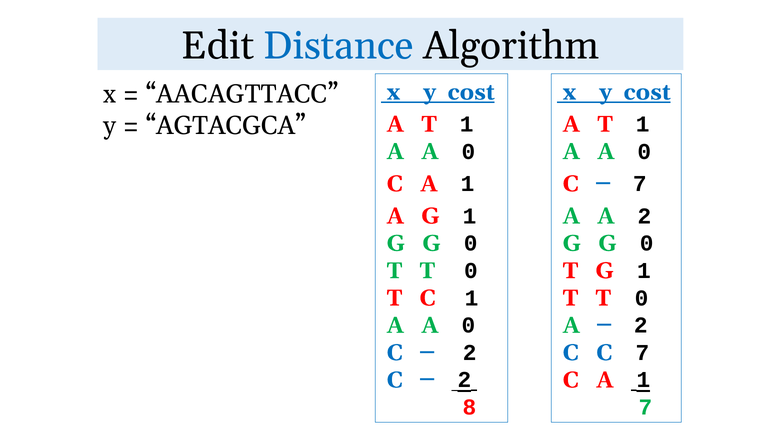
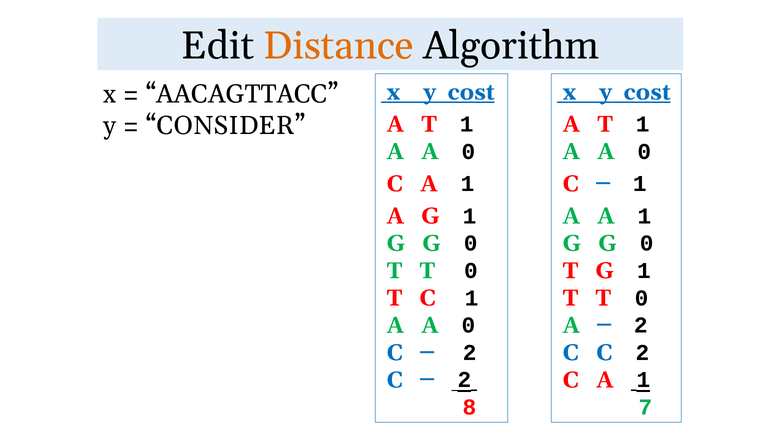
Distance colour: blue -> orange
AGTACGCA: AGTACGCA -> CONSIDER
7 at (640, 184): 7 -> 1
A A 2: 2 -> 1
C 7: 7 -> 2
